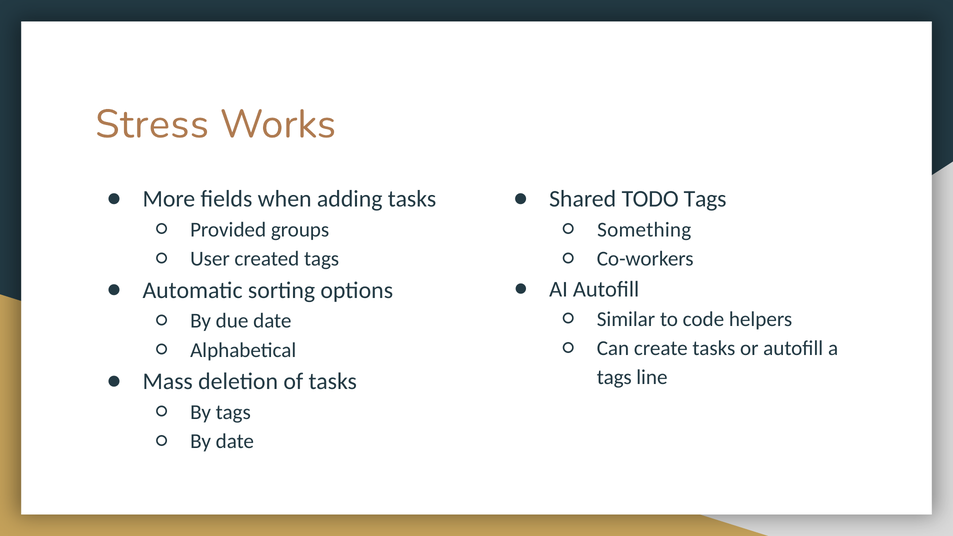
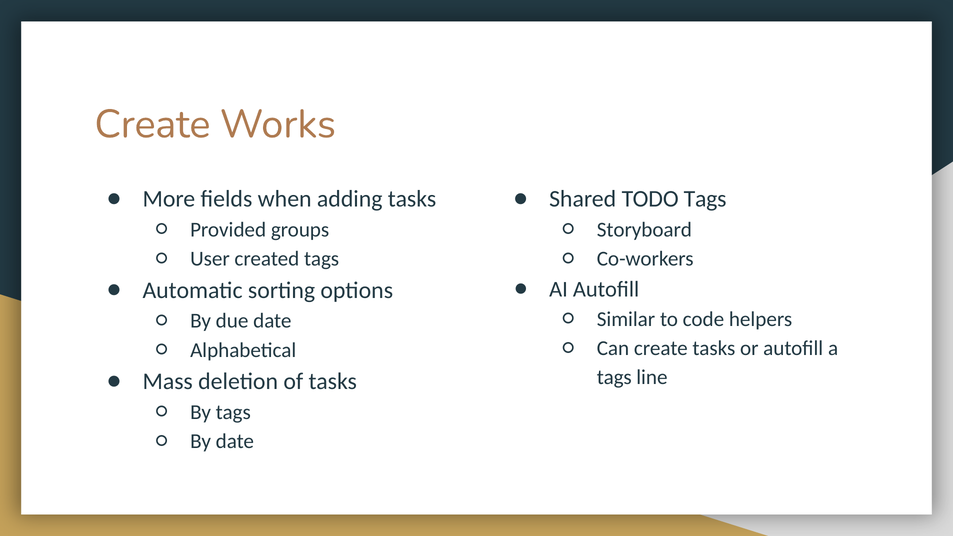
Stress at (152, 124): Stress -> Create
Something: Something -> Storyboard
